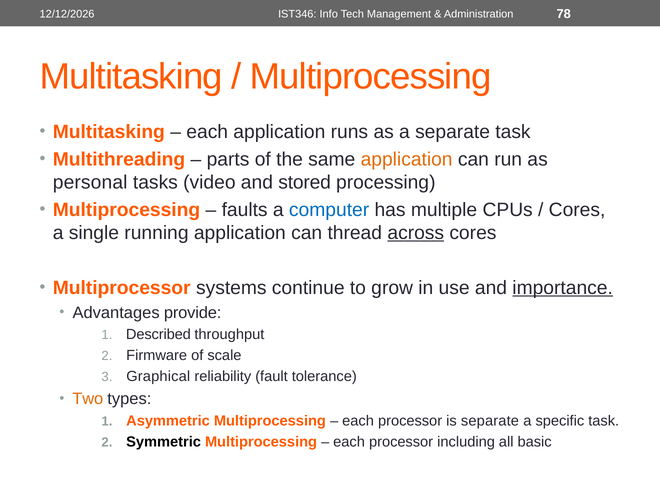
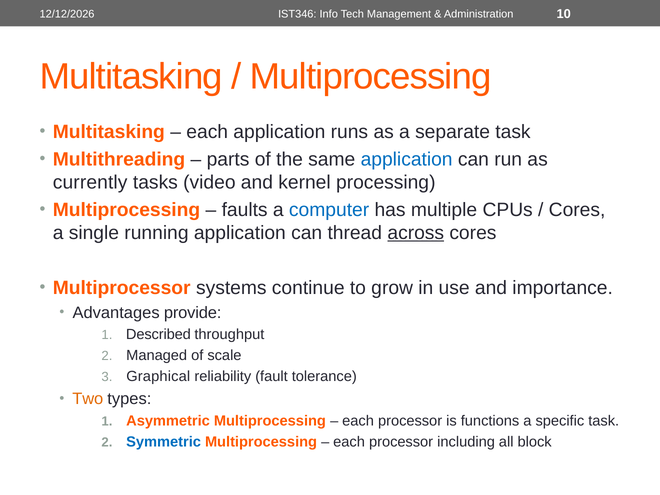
78: 78 -> 10
application at (407, 159) colour: orange -> blue
personal: personal -> currently
stored: stored -> kernel
importance underline: present -> none
Firmware: Firmware -> Managed
is separate: separate -> functions
Symmetric colour: black -> blue
basic: basic -> block
